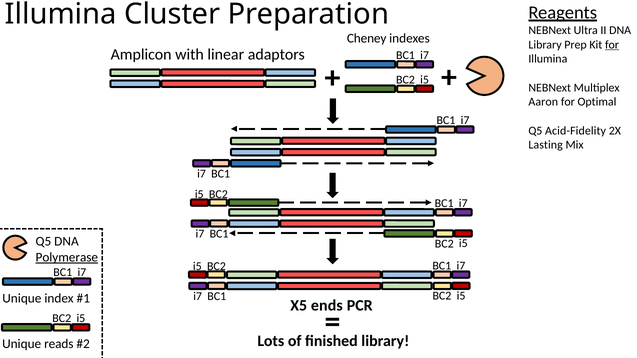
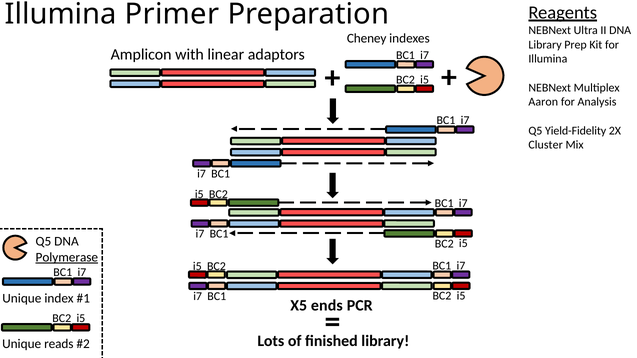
Cluster: Cluster -> Primer
for at (612, 45) underline: present -> none
Optimal: Optimal -> Analysis
Acid-Fidelity: Acid-Fidelity -> Yield-Fidelity
Lasting: Lasting -> Cluster
